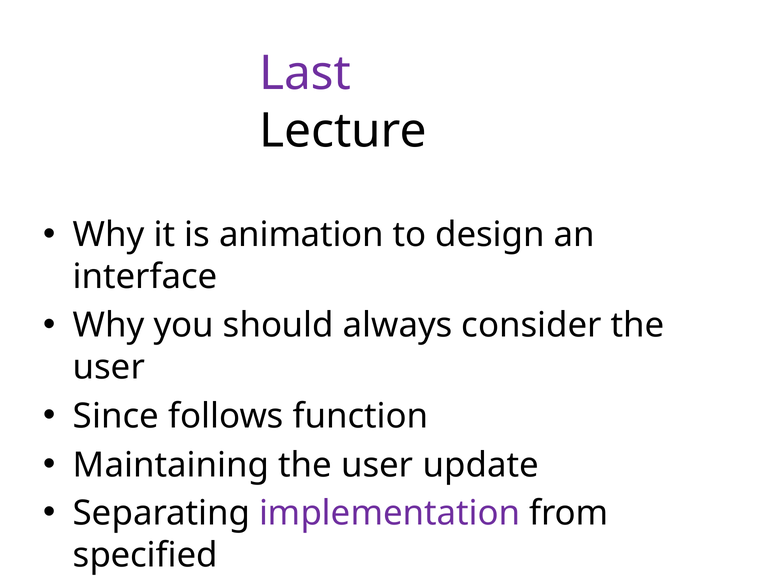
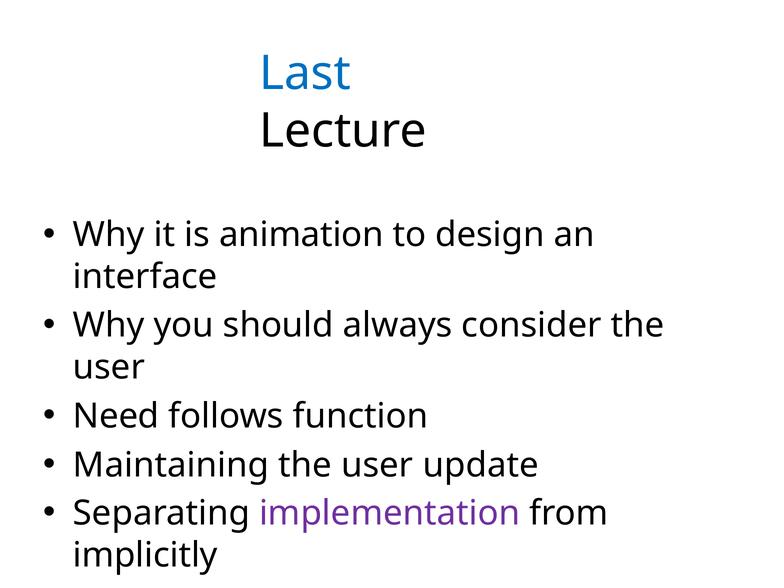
Last colour: purple -> blue
Since: Since -> Need
specified: specified -> implicitly
